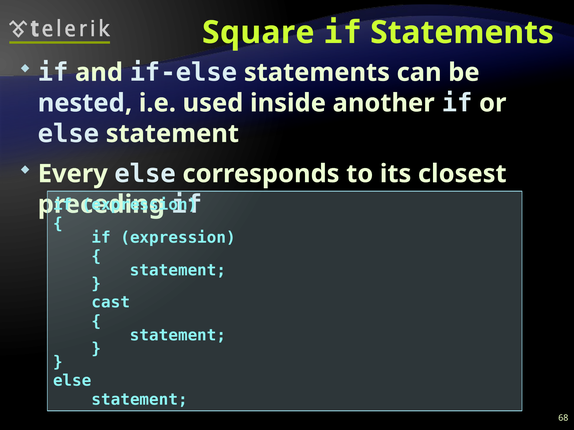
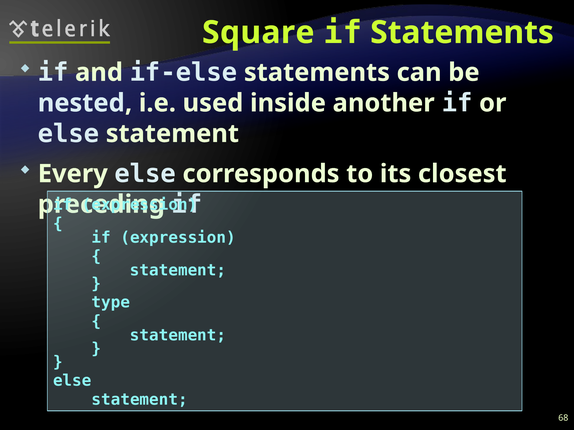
cast: cast -> type
